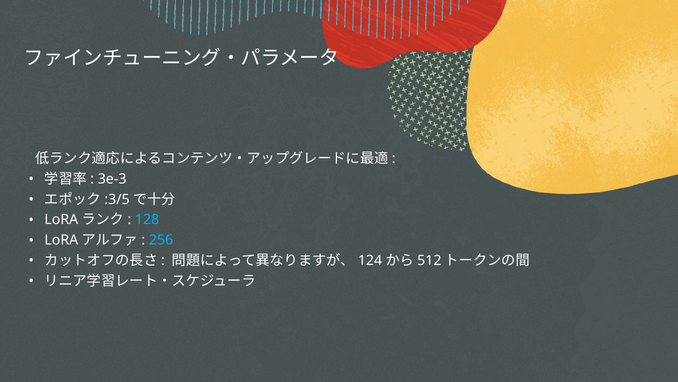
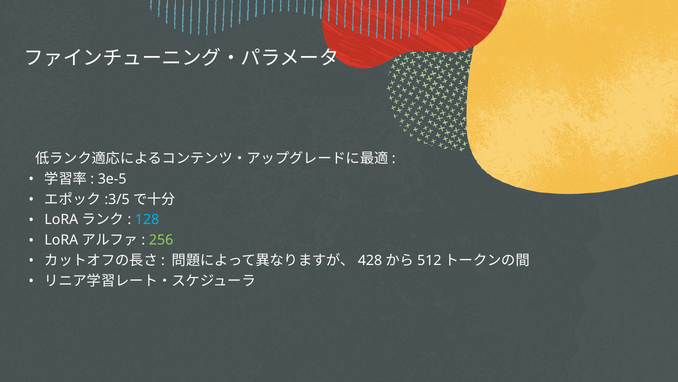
3e-3: 3e-3 -> 3e-5
256 colour: light blue -> light green
124: 124 -> 428
